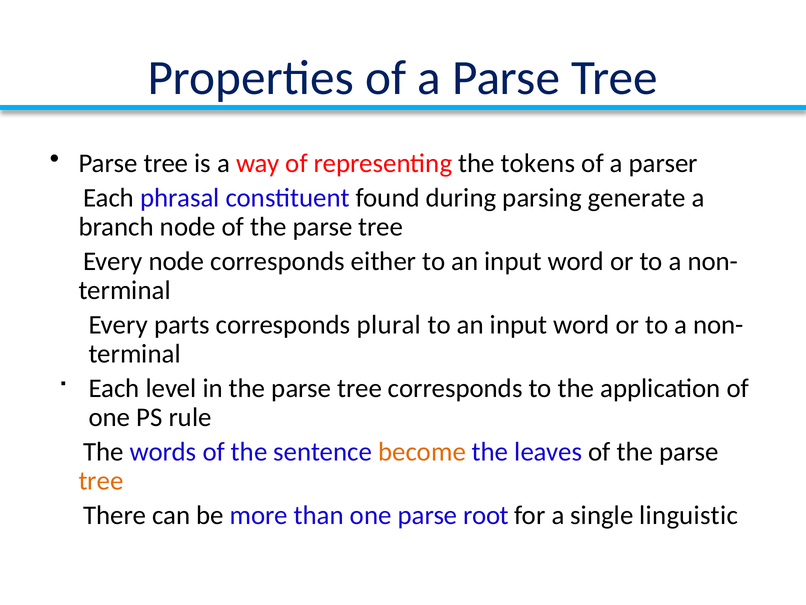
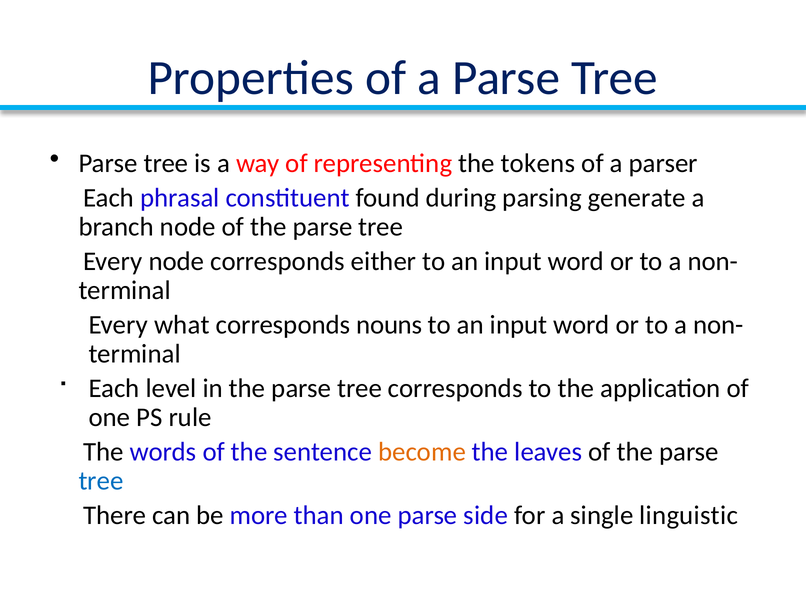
parts: parts -> what
plural: plural -> nouns
tree at (101, 480) colour: orange -> blue
root: root -> side
